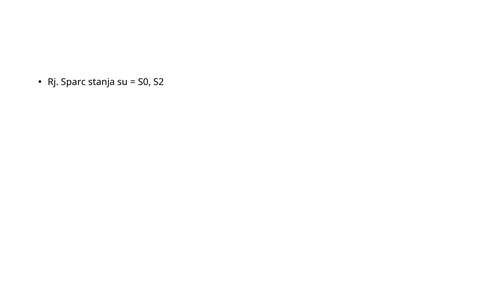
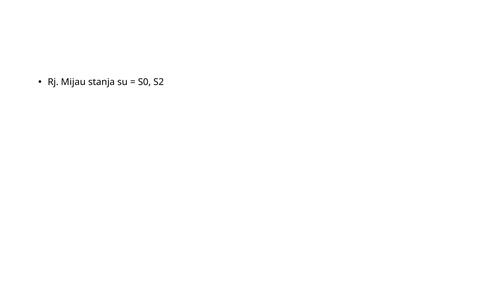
Sparc: Sparc -> Mijau
